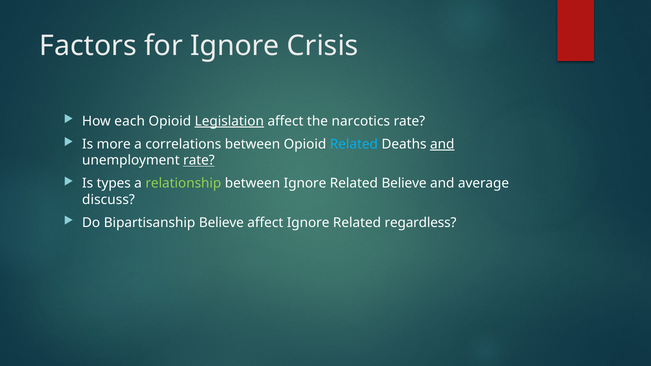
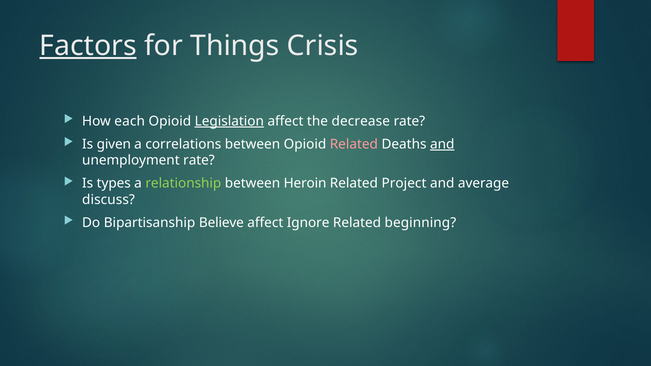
Factors underline: none -> present
for Ignore: Ignore -> Things
narcotics: narcotics -> decrease
more: more -> given
Related at (354, 144) colour: light blue -> pink
rate at (199, 161) underline: present -> none
between Ignore: Ignore -> Heroin
Related Believe: Believe -> Project
regardless: regardless -> beginning
